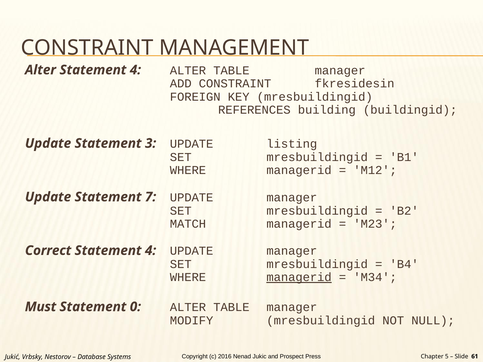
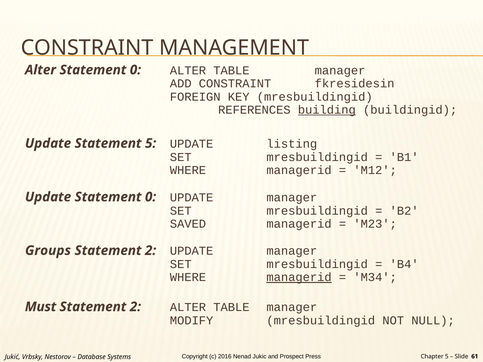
Alter Statement 4: 4 -> 0
building underline: none -> present
Statement 3: 3 -> 5
Update Statement 7: 7 -> 0
MATCH: MATCH -> SAVED
Correct: Correct -> Groups
4 at (151, 251): 4 -> 2
0 at (135, 307): 0 -> 2
